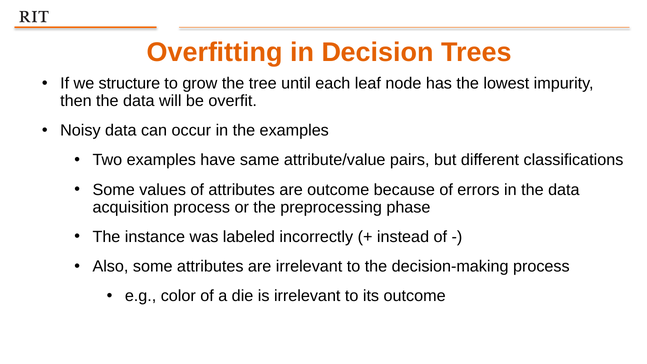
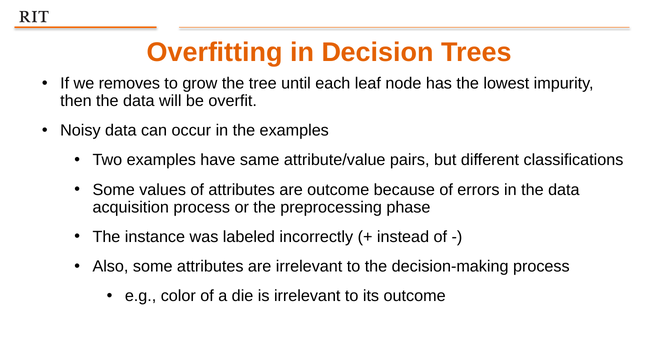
structure: structure -> removes
